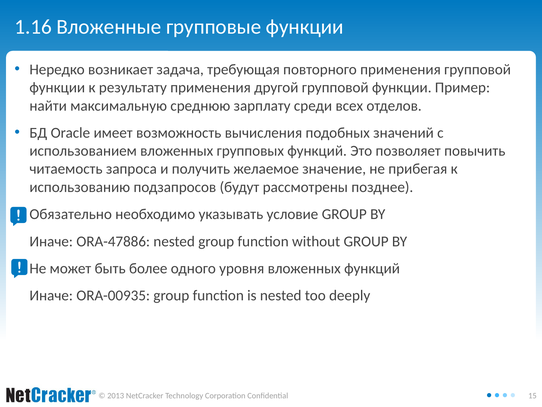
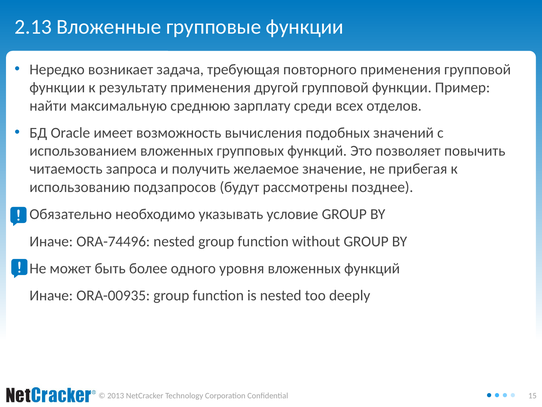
1.16: 1.16 -> 2.13
ORA-47886: ORA-47886 -> ORA-74496
